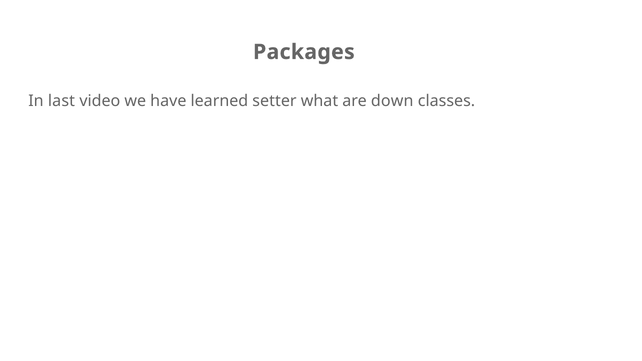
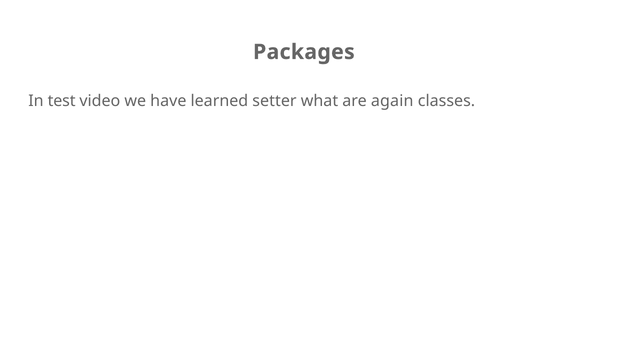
last: last -> test
down: down -> again
